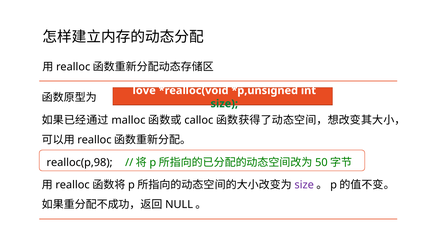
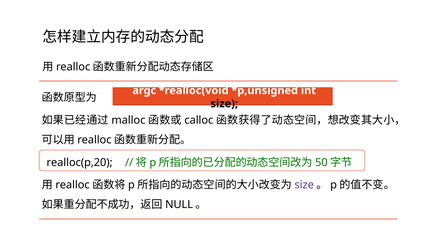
love: love -> argc
size at (224, 104) colour: green -> black
realloc(p,98: realloc(p,98 -> realloc(p,20
